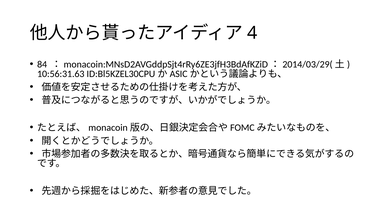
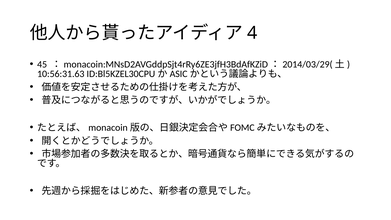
84: 84 -> 45
